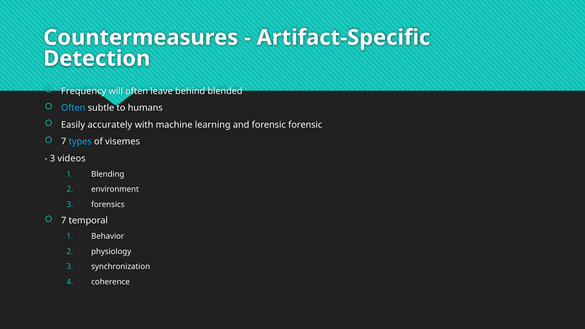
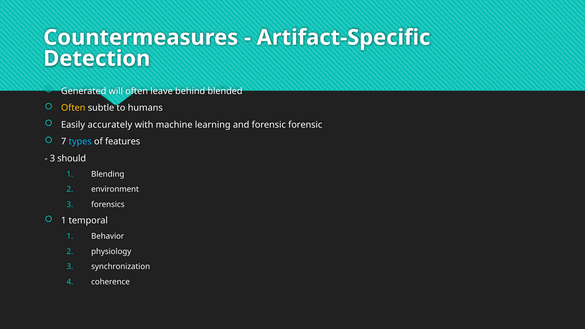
Frequency: Frequency -> Generated
Often at (73, 108) colour: light blue -> yellow
visemes: visemes -> features
videos: videos -> should
7 at (64, 221): 7 -> 1
